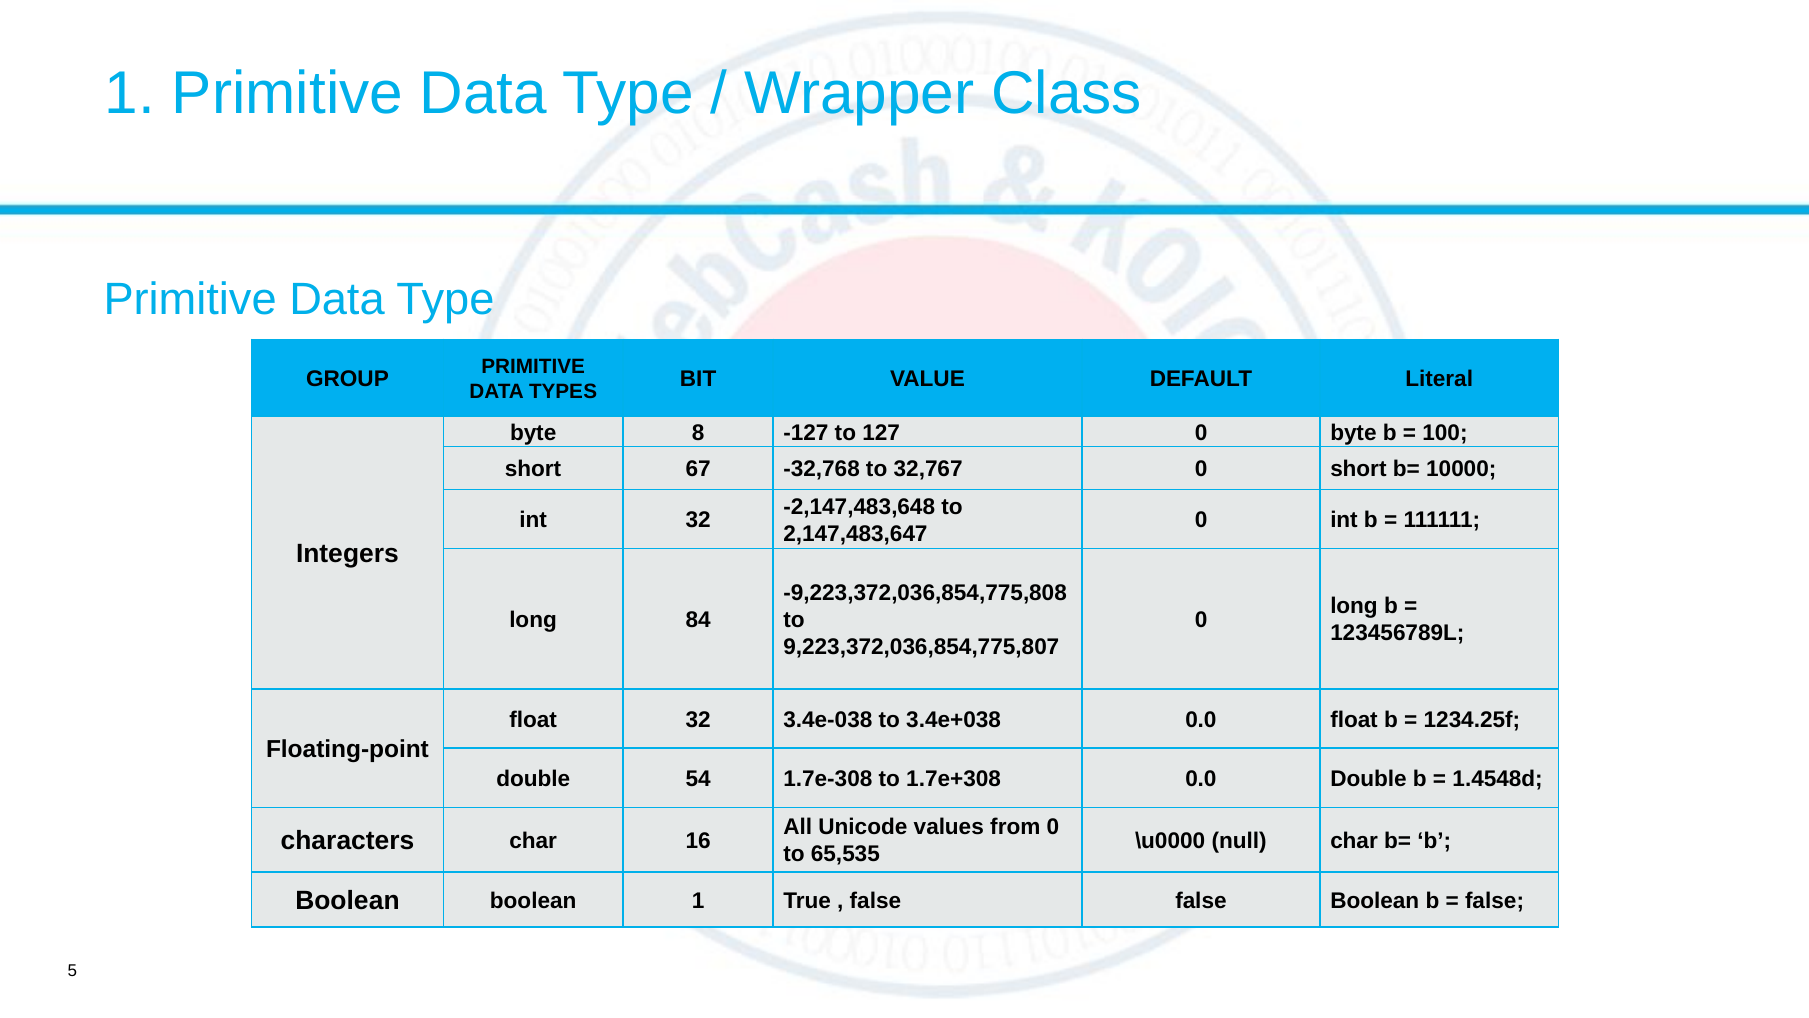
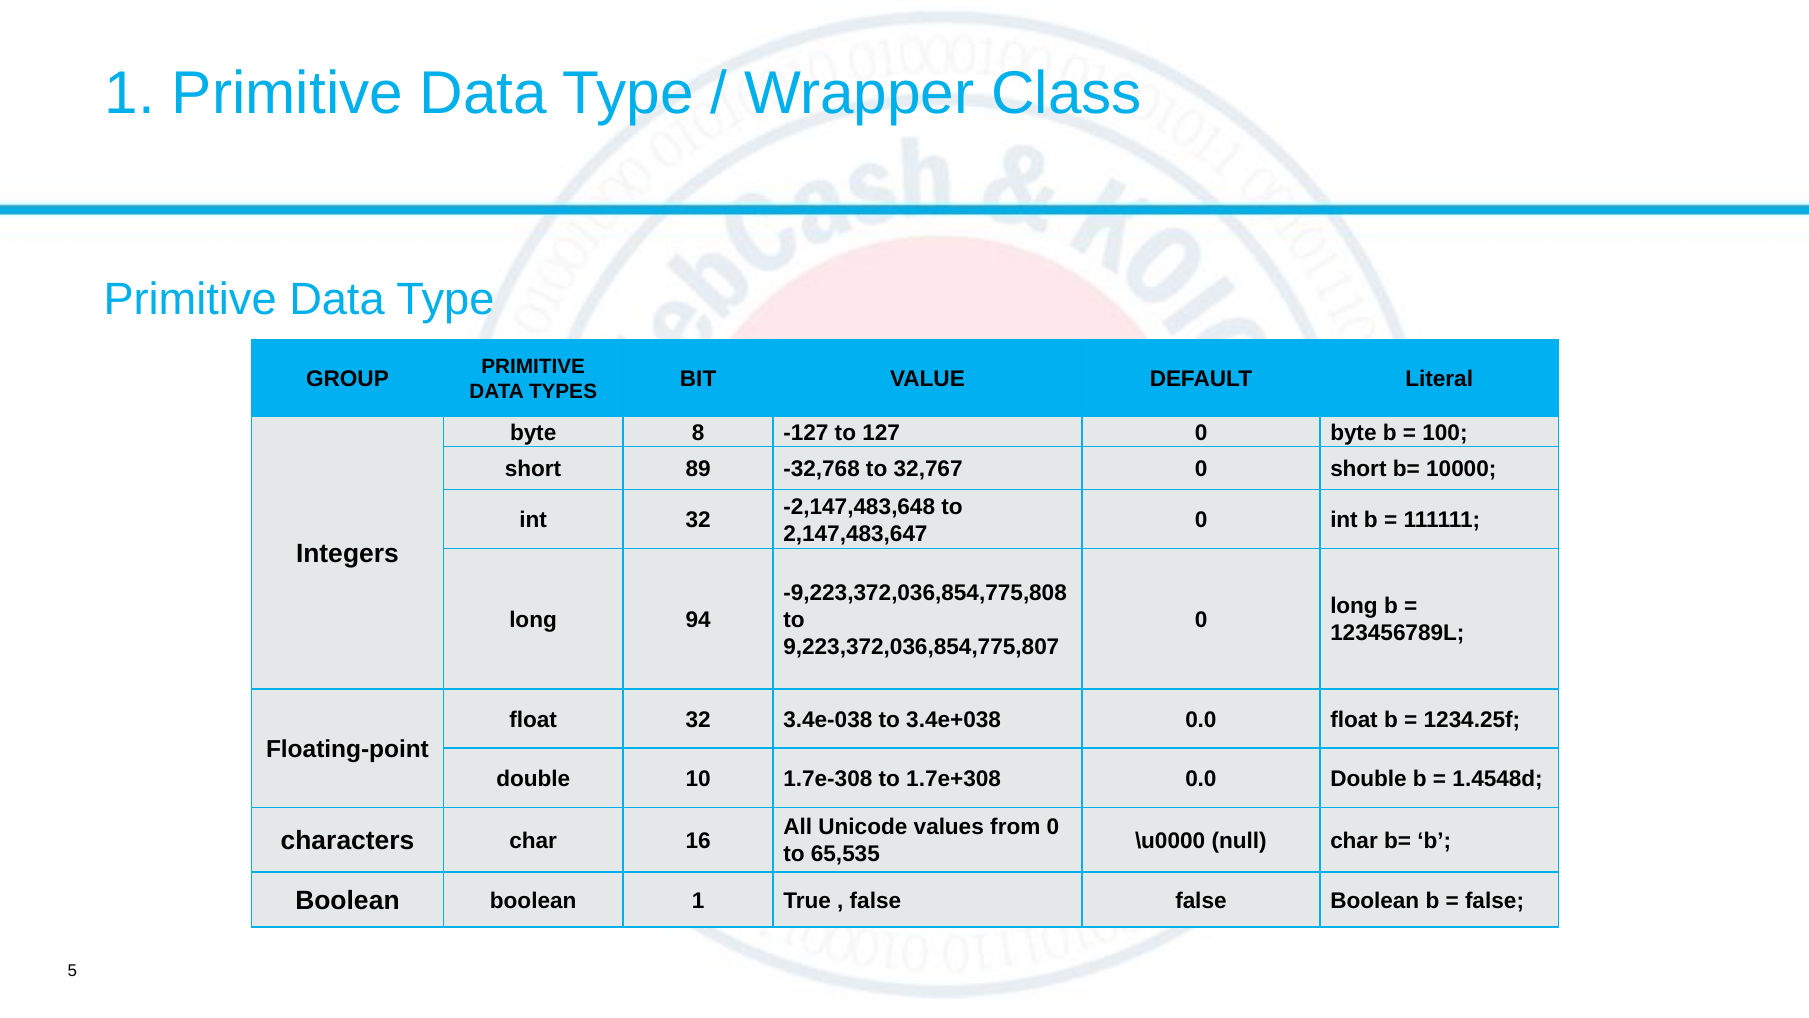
67: 67 -> 89
84: 84 -> 94
54: 54 -> 10
